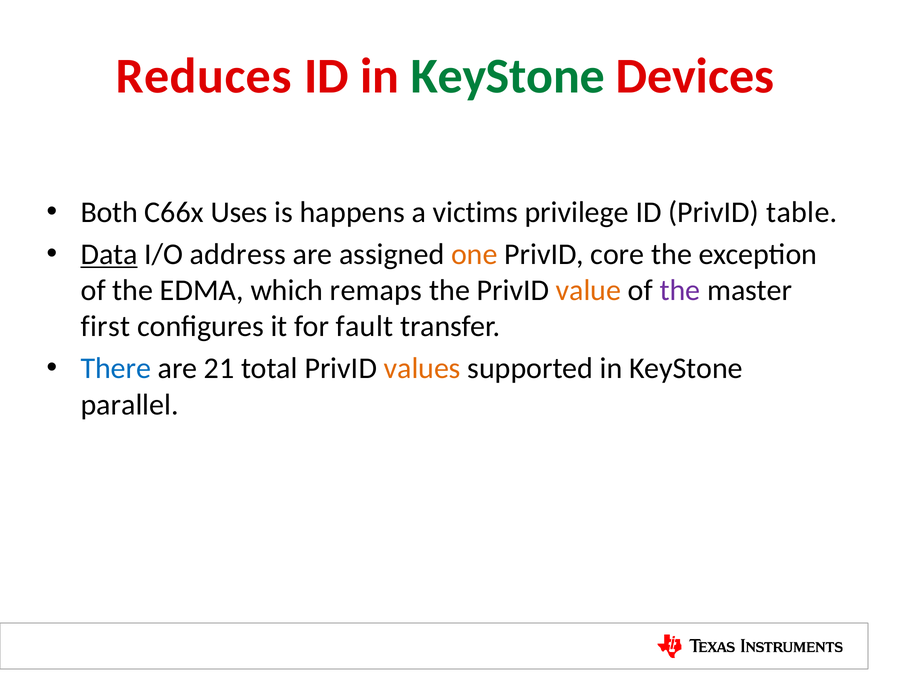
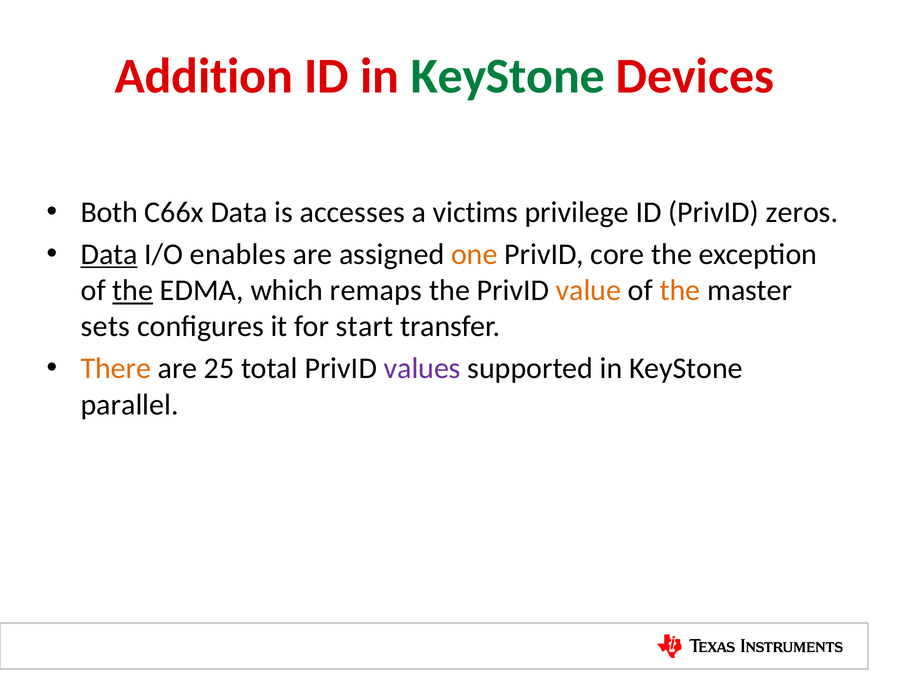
Reduces: Reduces -> Addition
C66x Uses: Uses -> Data
happens: happens -> accesses
table: table -> zeros
address: address -> enables
the at (133, 290) underline: none -> present
the at (680, 290) colour: purple -> orange
first: first -> sets
fault: fault -> start
There colour: blue -> orange
21: 21 -> 25
values colour: orange -> purple
